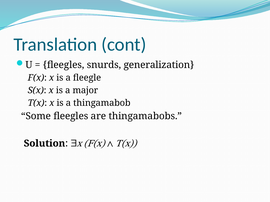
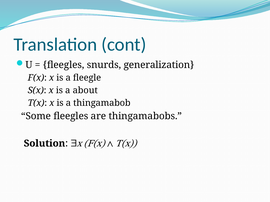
major: major -> about
